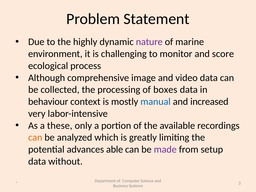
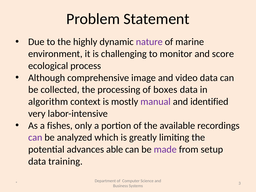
behaviour: behaviour -> algorithm
manual colour: blue -> purple
increased: increased -> identified
these: these -> fishes
can at (35, 137) colour: orange -> purple
without: without -> training
